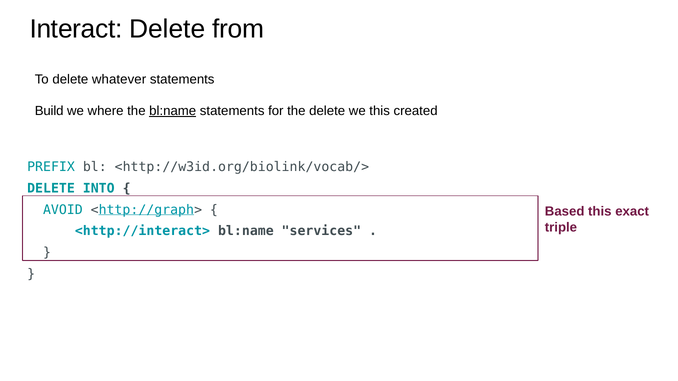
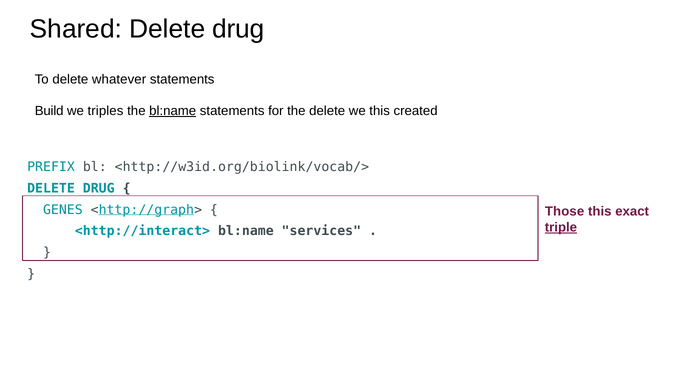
Interact: Interact -> Shared
from at (238, 29): from -> drug
where: where -> triples
INTO at (99, 189): INTO -> DRUG
AVOID: AVOID -> GENES
Based: Based -> Those
triple underline: none -> present
